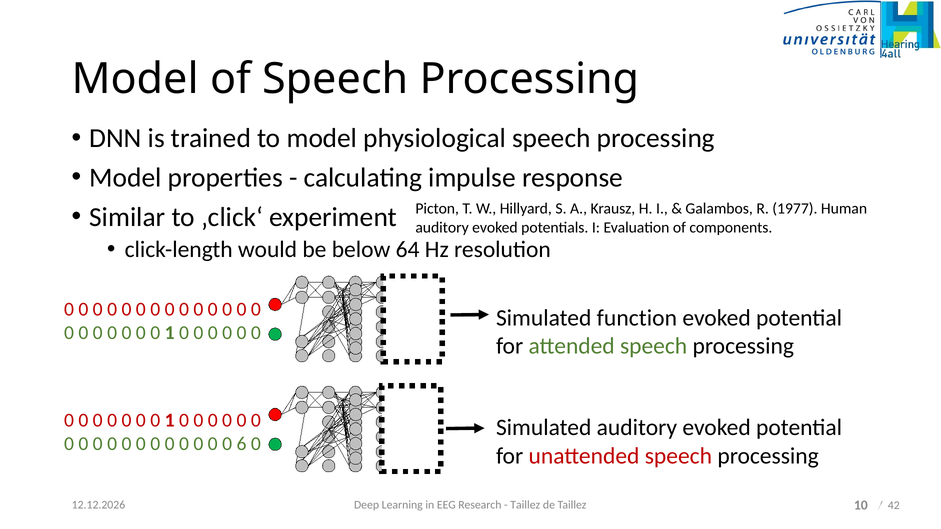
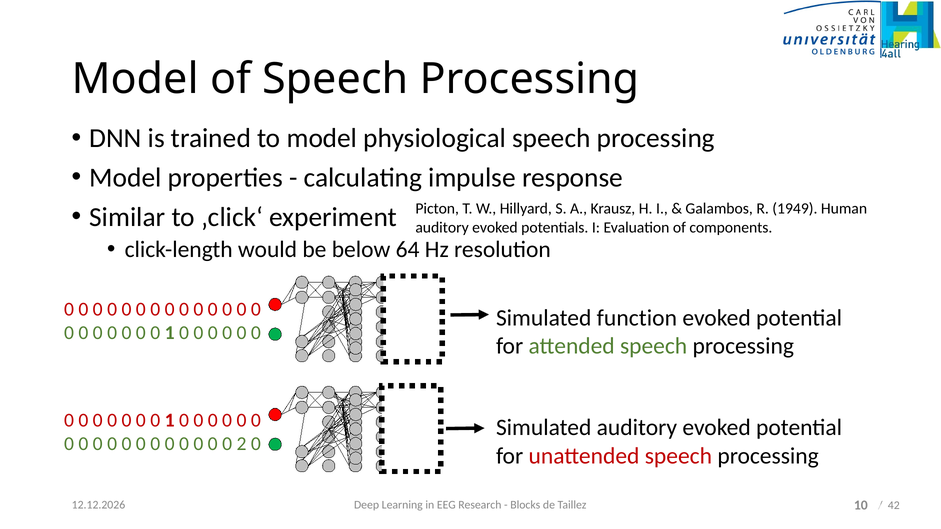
1977: 1977 -> 1949
6: 6 -> 2
Taillez at (525, 505): Taillez -> Blocks
